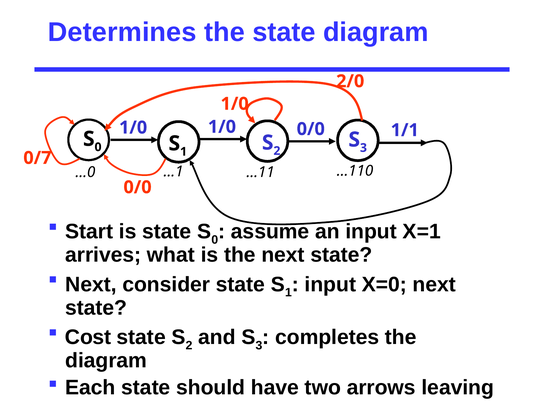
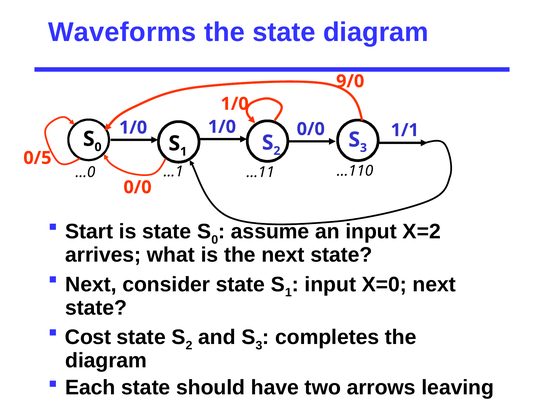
Determines: Determines -> Waveforms
2/0: 2/0 -> 9/0
0/7: 0/7 -> 0/5
X=1: X=1 -> X=2
